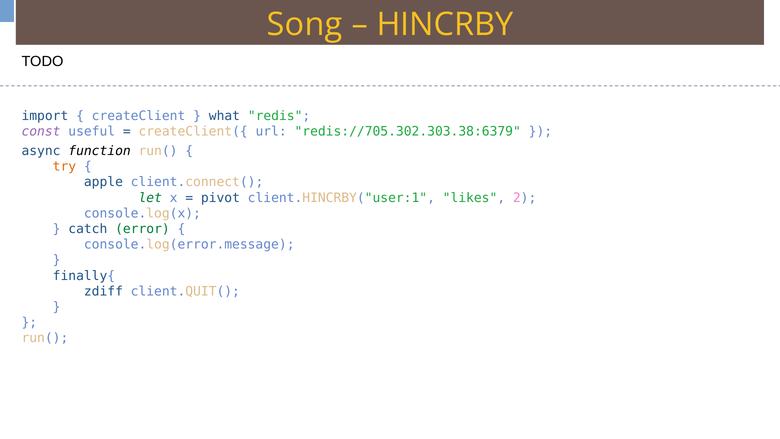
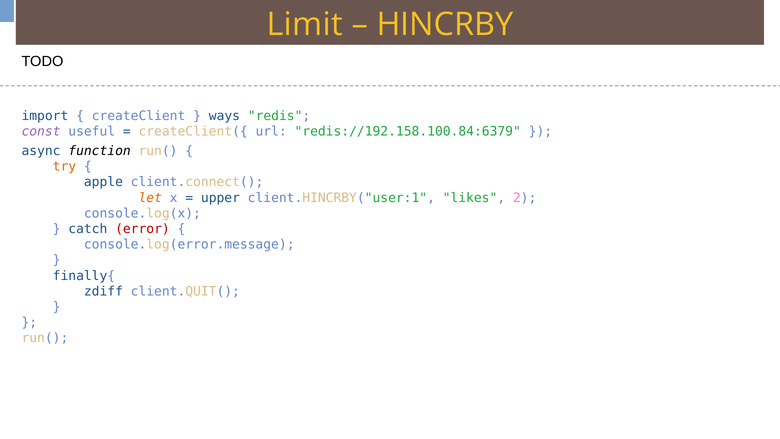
Song: Song -> Limit
what: what -> ways
redis://705.302.303.38:6379: redis://705.302.303.38:6379 -> redis://192.158.100.84:6379
let colour: green -> orange
pivot: pivot -> upper
error colour: green -> red
